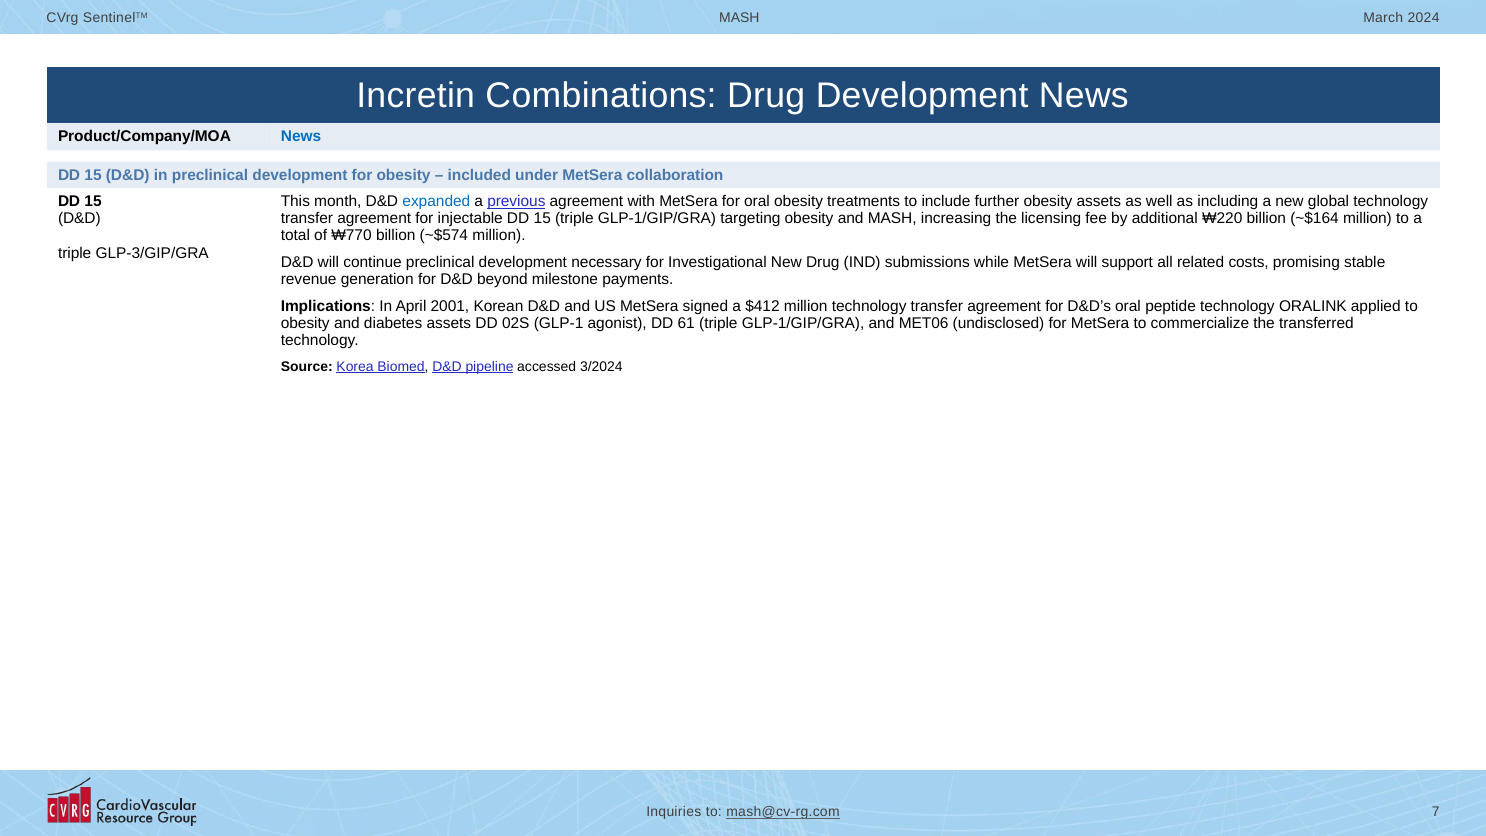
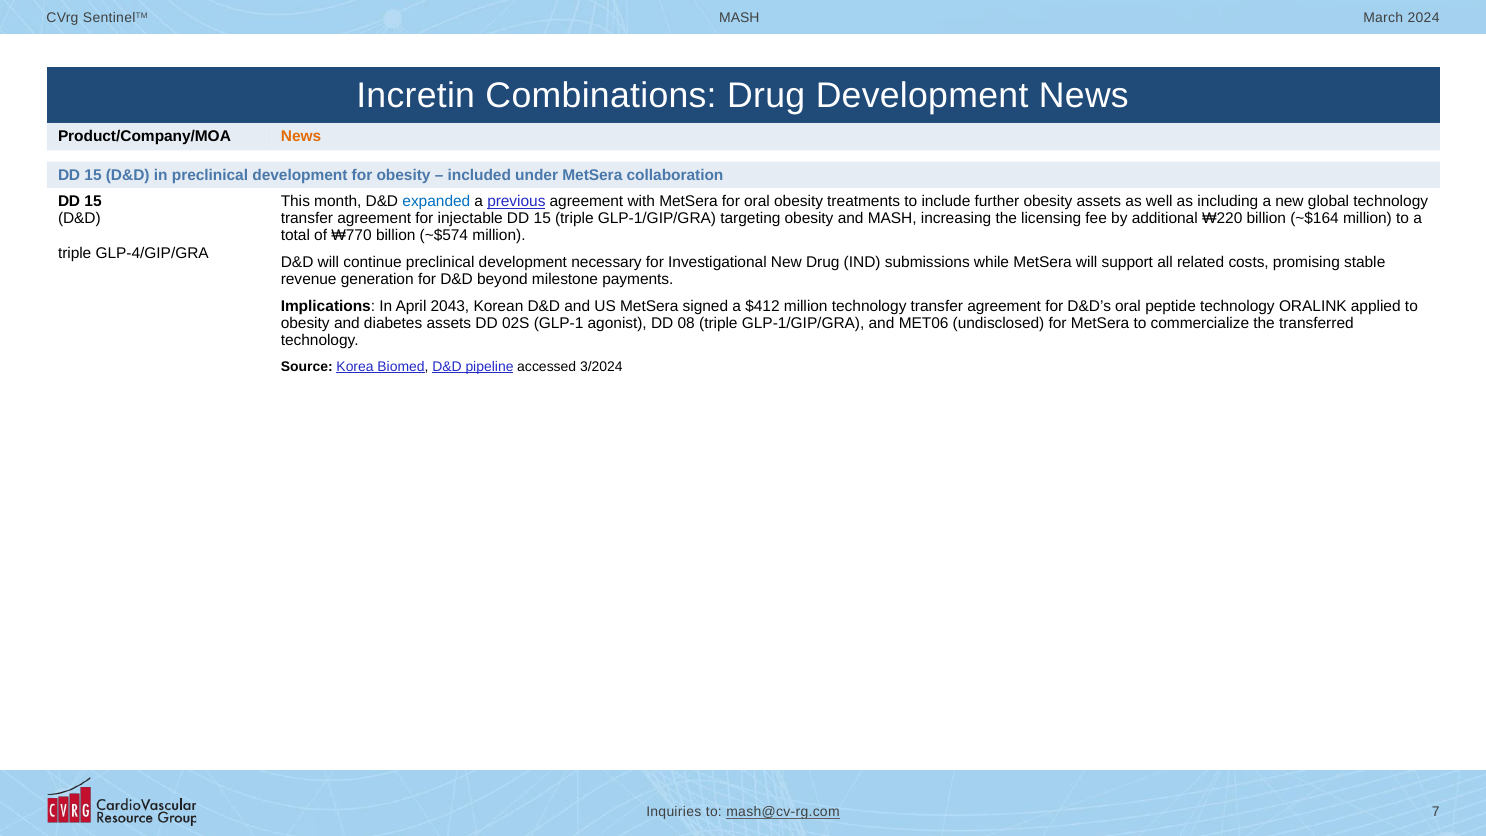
News at (301, 136) colour: blue -> orange
GLP-3/GIP/GRA: GLP-3/GIP/GRA -> GLP-4/GIP/GRA
2001: 2001 -> 2043
61: 61 -> 08
